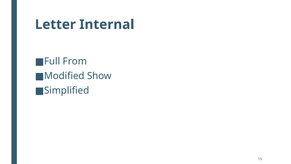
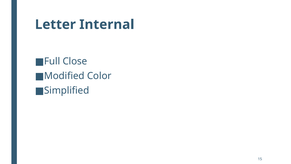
From: From -> Close
Show: Show -> Color
